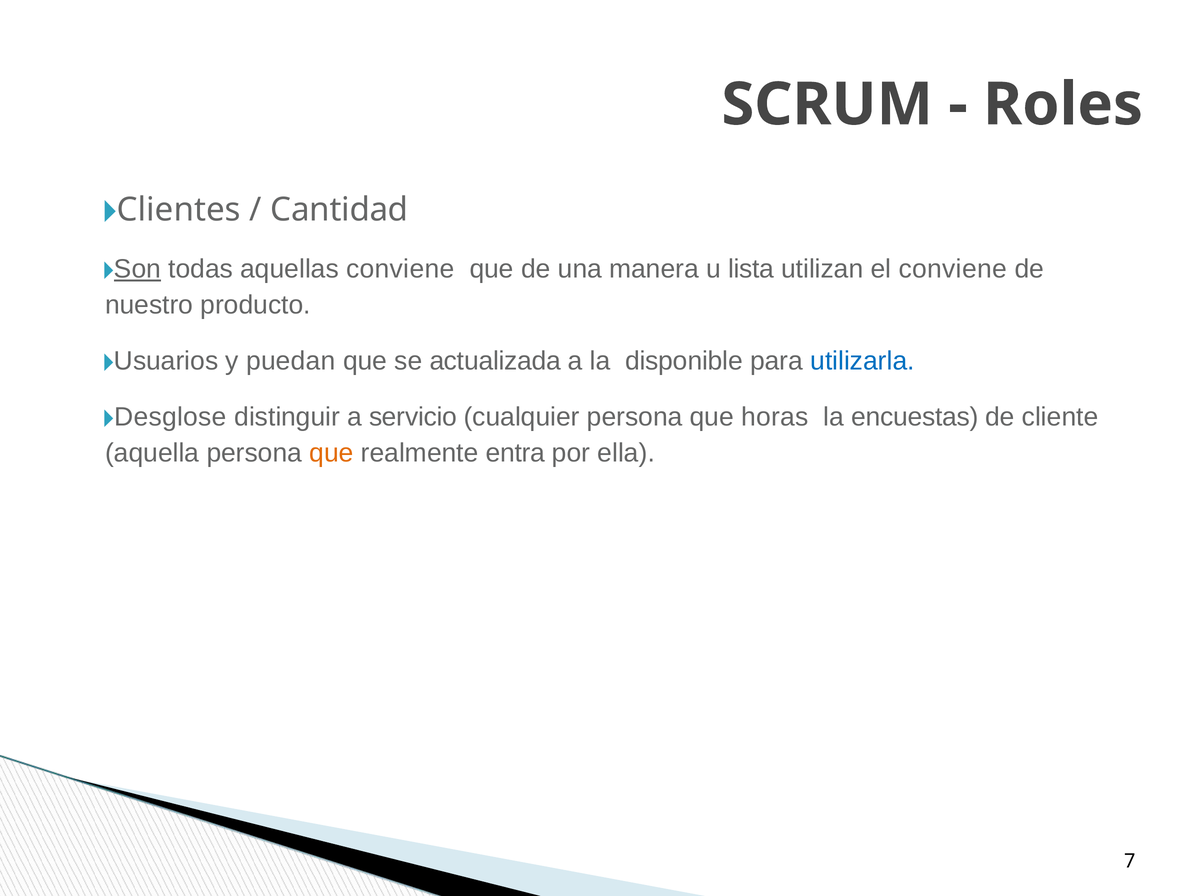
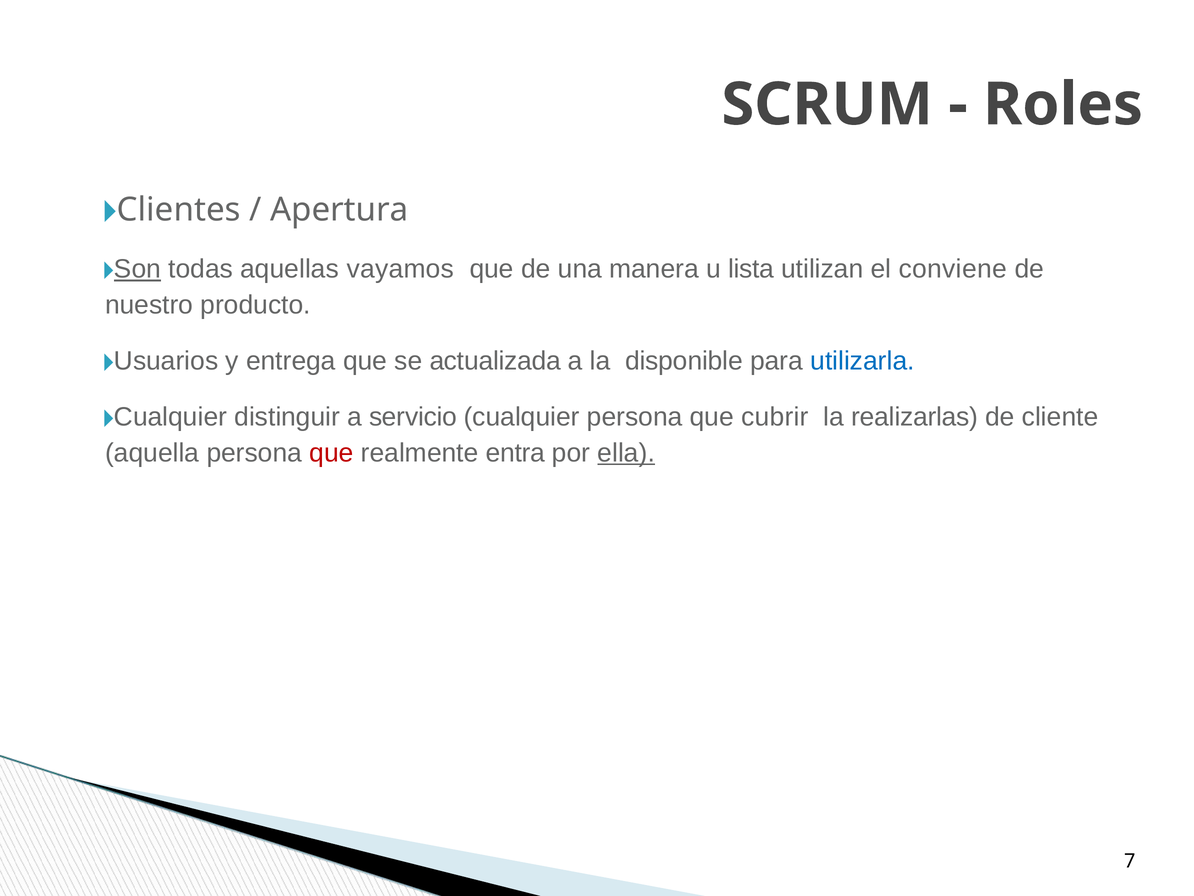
Cantidad: Cantidad -> Apertura
aquellas conviene: conviene -> vayamos
puedan: puedan -> entrega
Desglose at (170, 417): Desglose -> Cualquier
horas: horas -> cubrir
encuestas: encuestas -> realizarlas
que at (331, 453) colour: orange -> red
ella underline: none -> present
